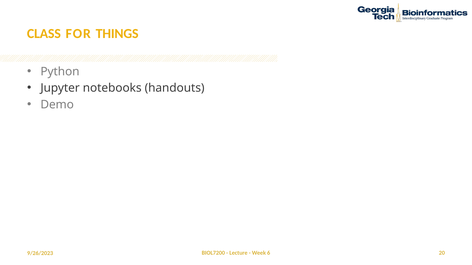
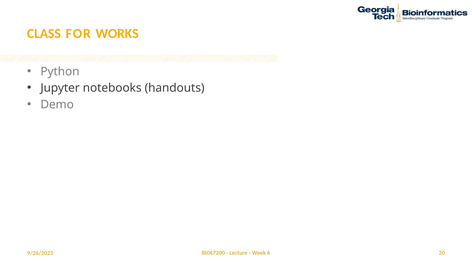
THINGS: THINGS -> WORKS
